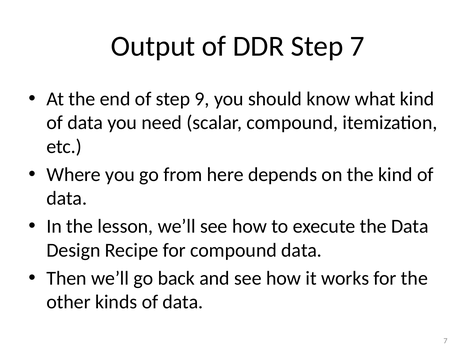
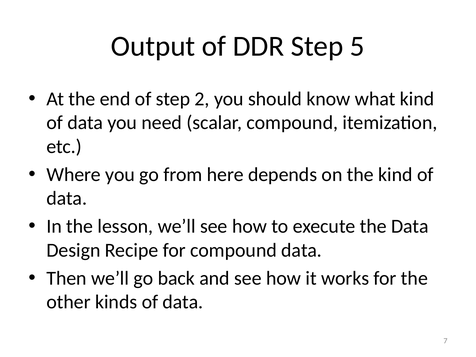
Step 7: 7 -> 5
9: 9 -> 2
